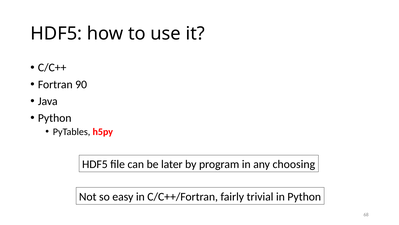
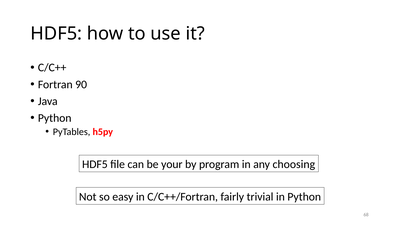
later: later -> your
